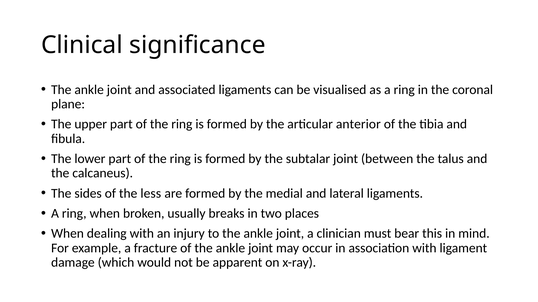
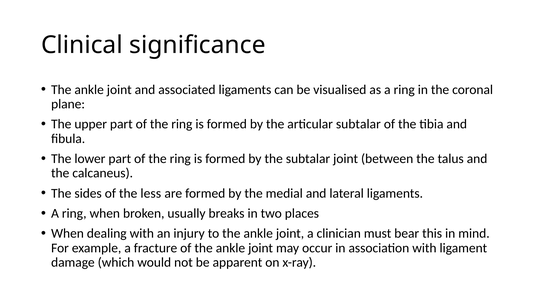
articular anterior: anterior -> subtalar
